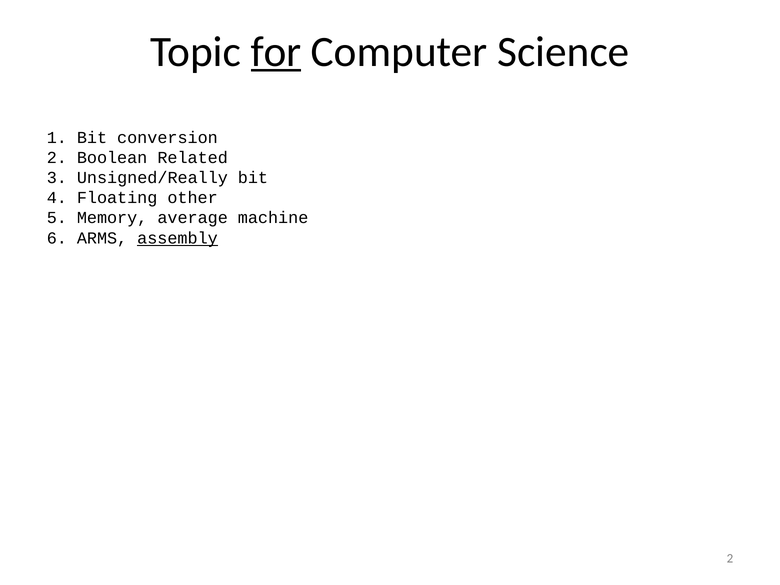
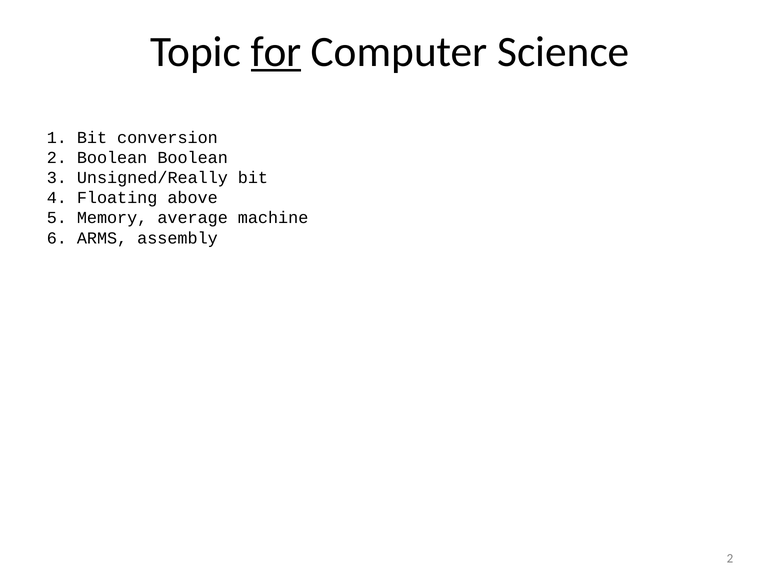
Boolean Related: Related -> Boolean
other: other -> above
assembly underline: present -> none
